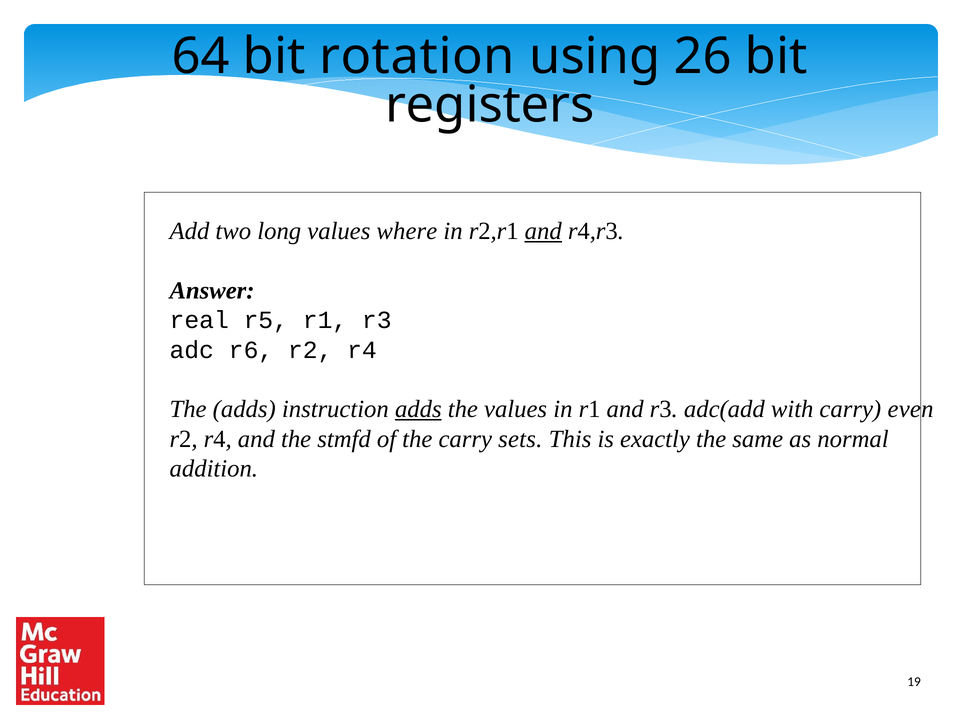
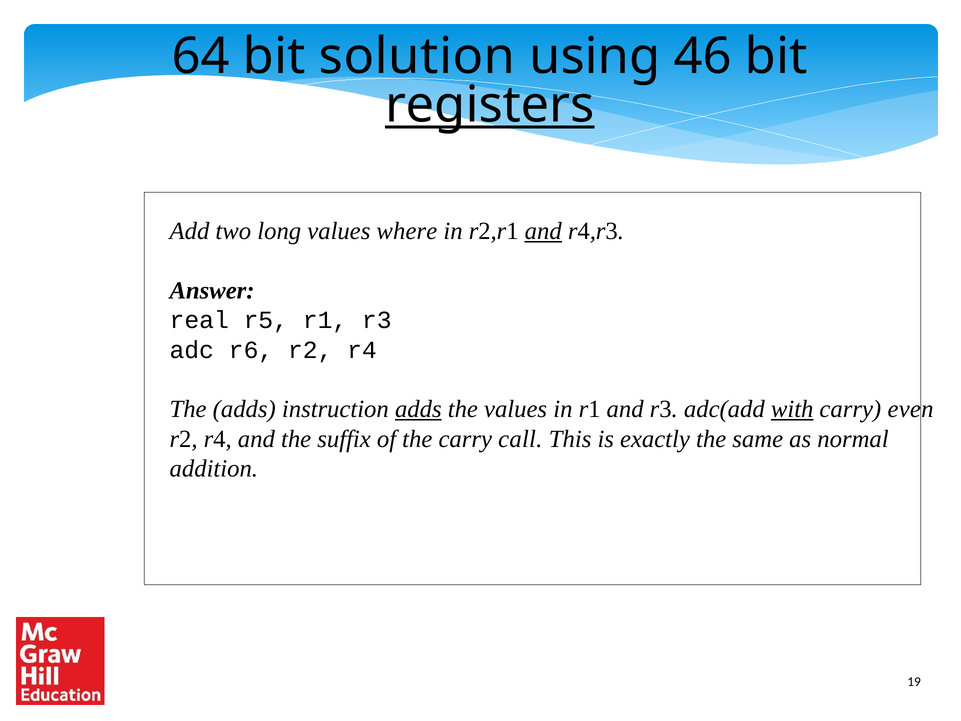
rotation: rotation -> solution
26: 26 -> 46
registers underline: none -> present
with underline: none -> present
stmfd: stmfd -> suffix
sets: sets -> call
